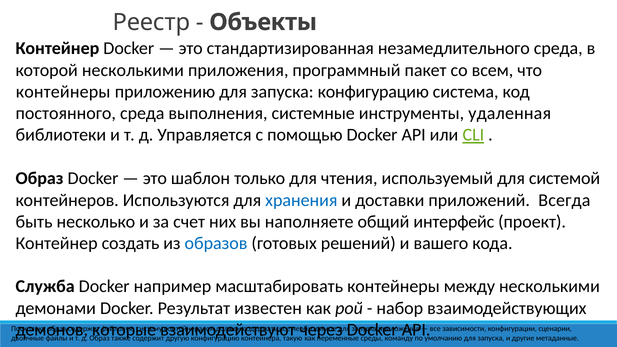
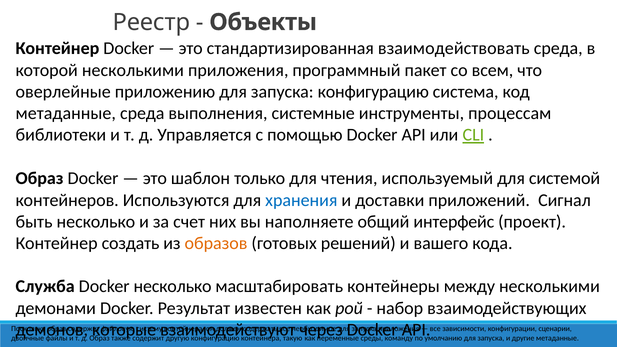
незамедлительного: незамедлительного -> взаимодействовать
контейнеры at (63, 92): контейнеры -> оверлейные
постоянного at (66, 113): постоянного -> метаданные
удаленная: удаленная -> процессам
Всегда: Всегда -> Сигнал
образов colour: blue -> orange
Docker например: например -> несколько
